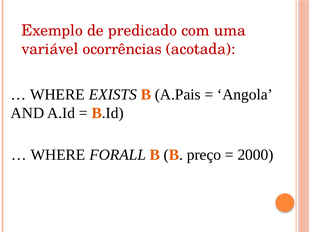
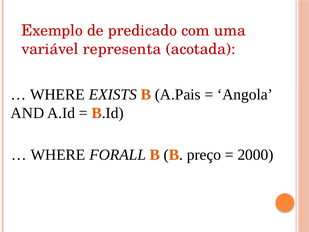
ocorrências: ocorrências -> representa
